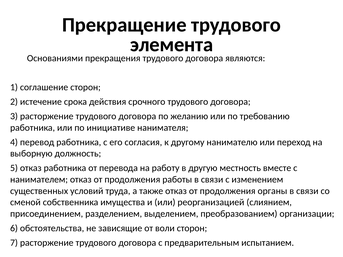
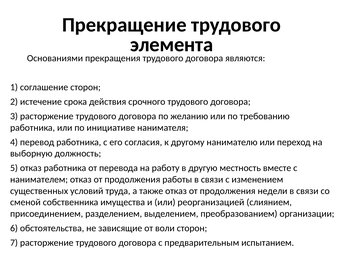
органы: органы -> недели
